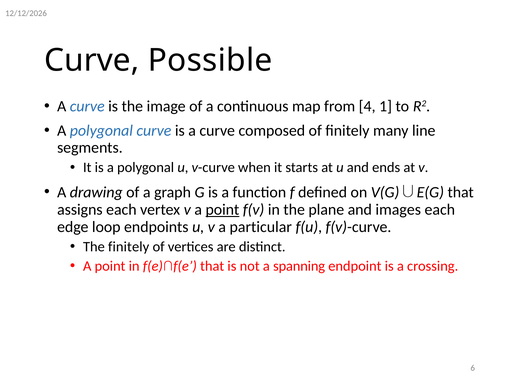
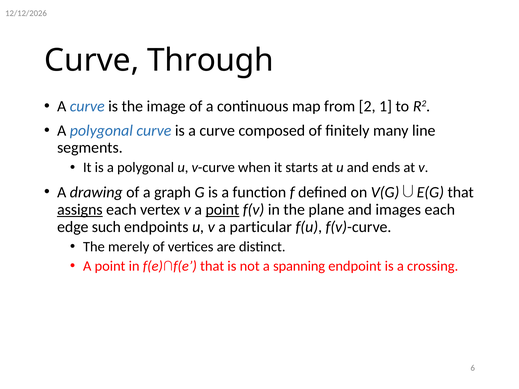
Possible: Possible -> Through
4: 4 -> 2
assigns underline: none -> present
loop: loop -> such
The finitely: finitely -> merely
